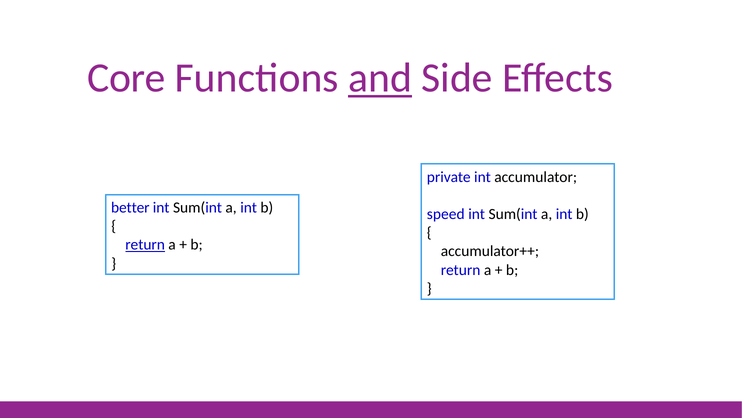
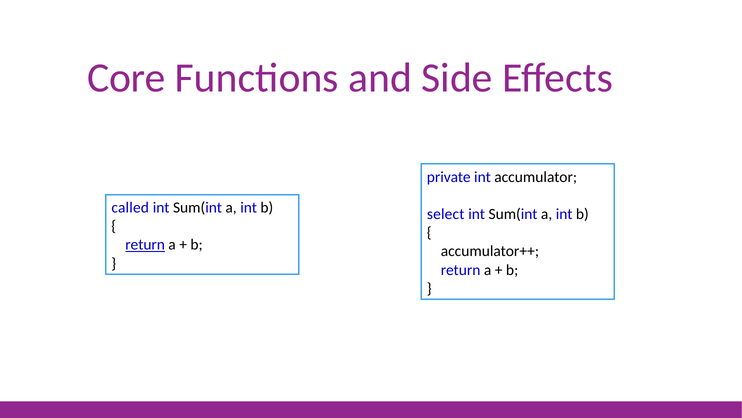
and underline: present -> none
better: better -> called
speed: speed -> select
